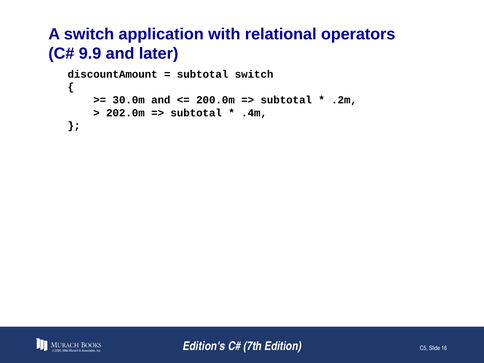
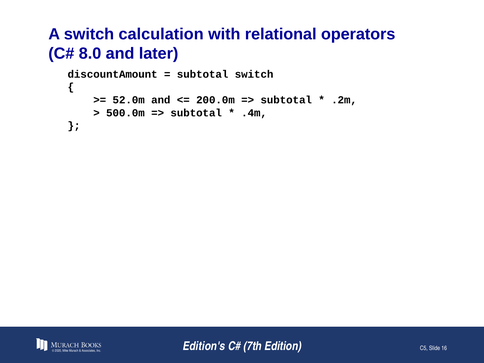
application: application -> calculation
9.9: 9.9 -> 8.0
30.0m: 30.0m -> 52.0m
202.0m: 202.0m -> 500.0m
